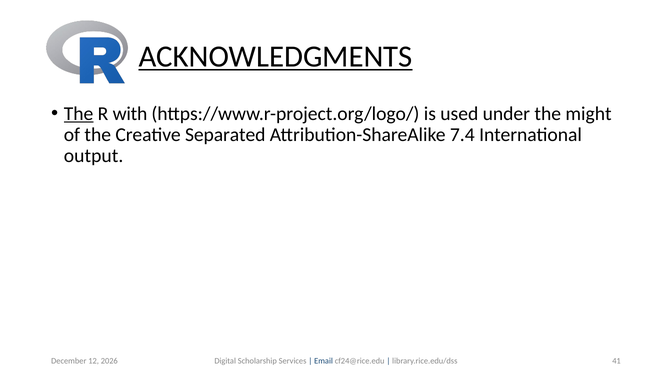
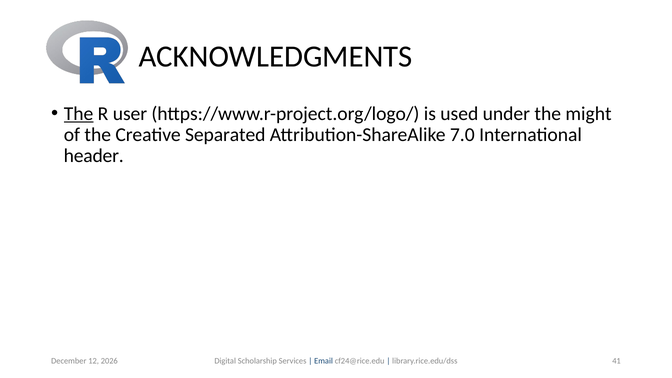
ACKNOWLEDGMENTS underline: present -> none
with: with -> user
7.4: 7.4 -> 7.0
output: output -> header
